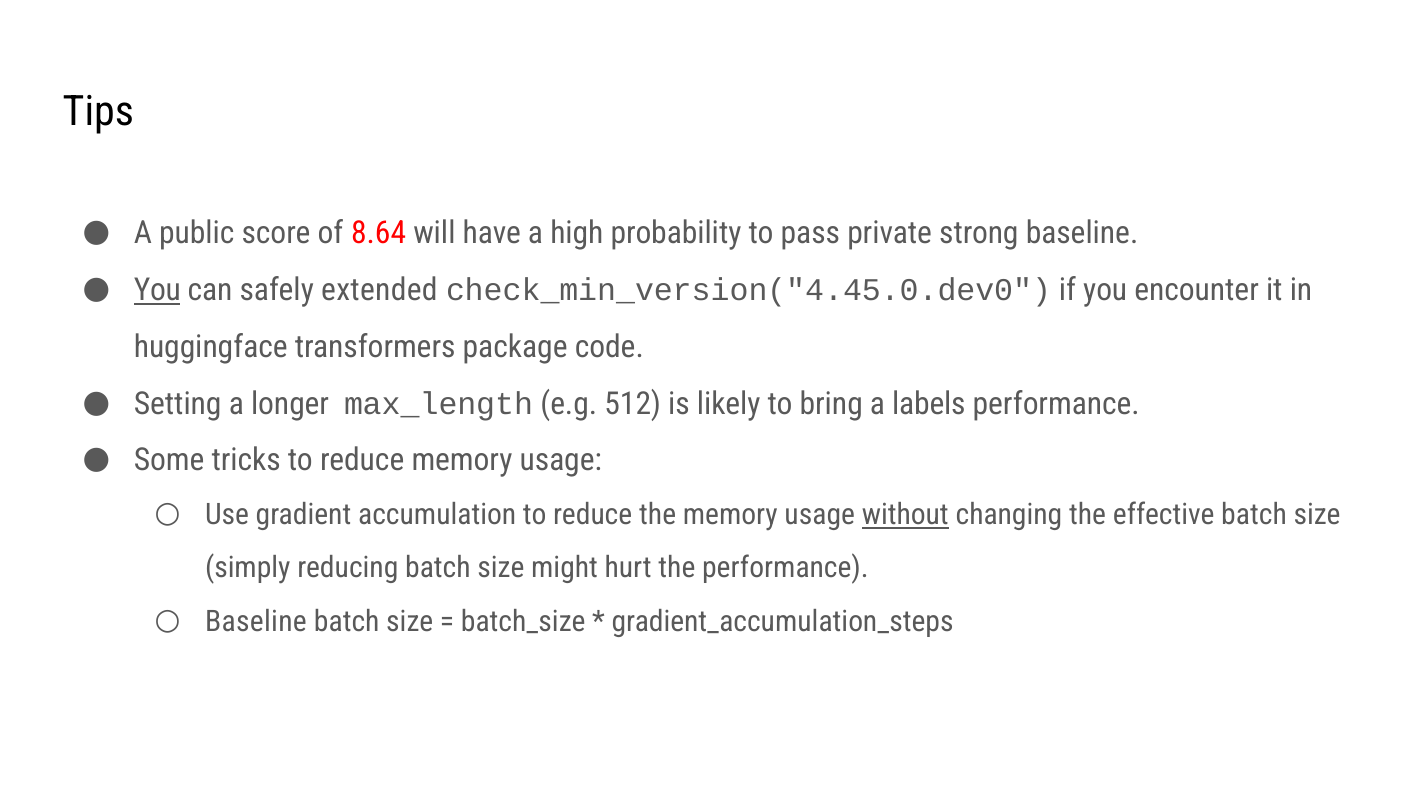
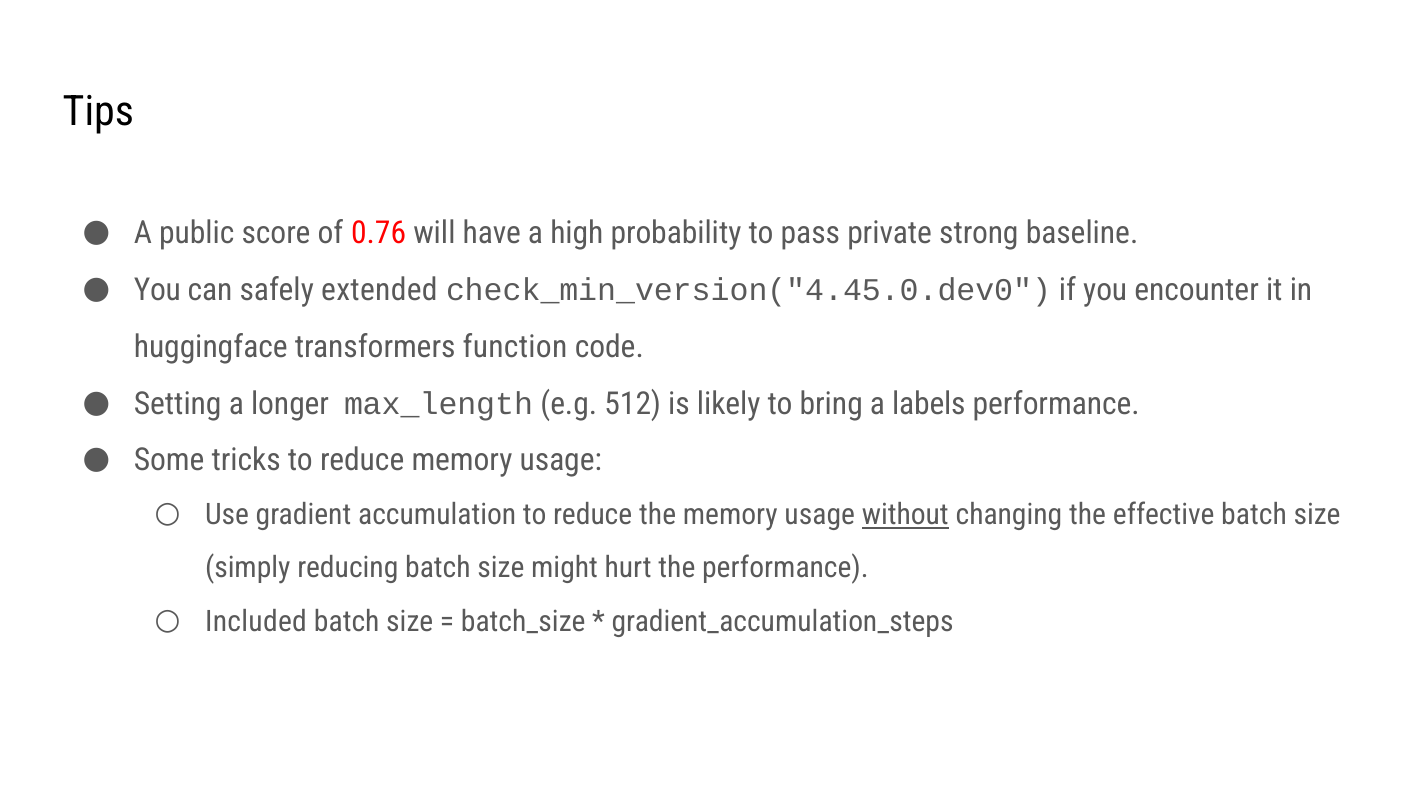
8.64: 8.64 -> 0.76
You at (157, 290) underline: present -> none
package: package -> function
Baseline at (256, 622): Baseline -> Included
